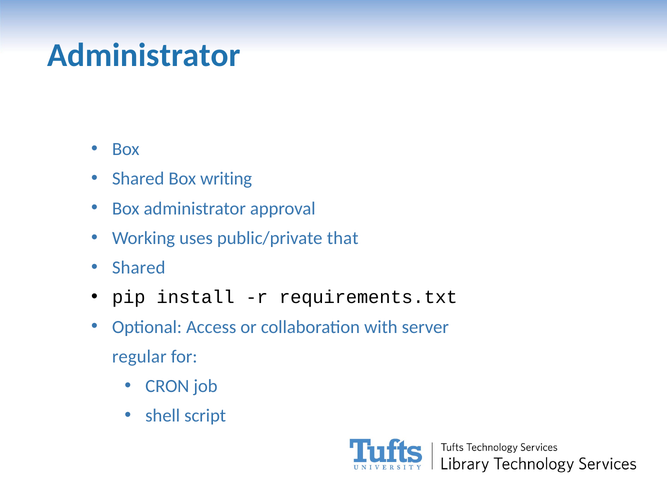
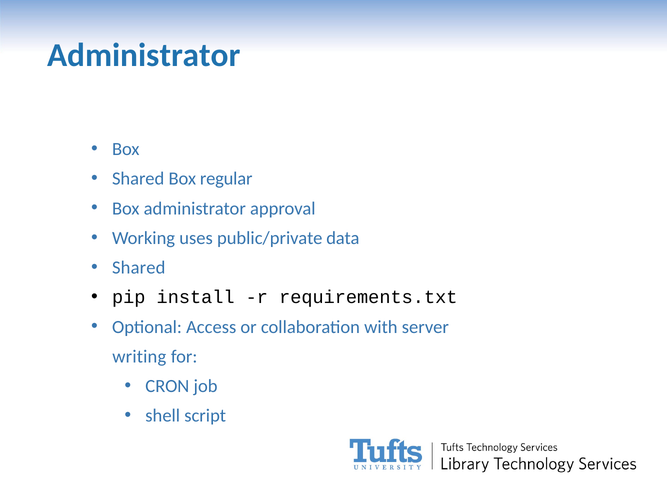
writing: writing -> regular
that: that -> data
regular: regular -> writing
